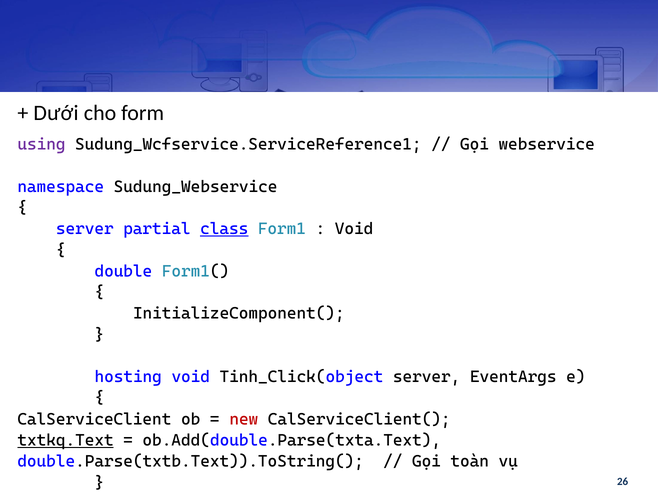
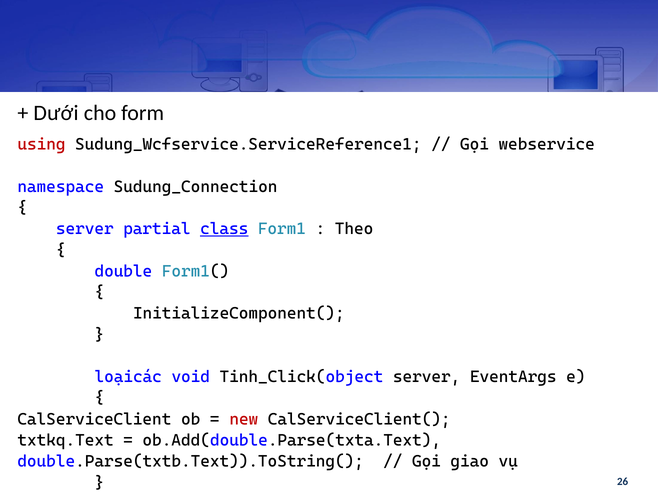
using colour: purple -> red
Sudung_Webservice: Sudung_Webservice -> Sudung_Connection
Void at (354, 229): Void -> Theo
hosting: hosting -> loạicác
txtkq.Text underline: present -> none
toàn: toàn -> giao
